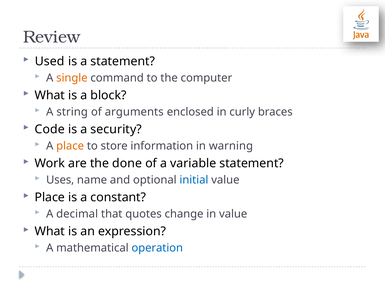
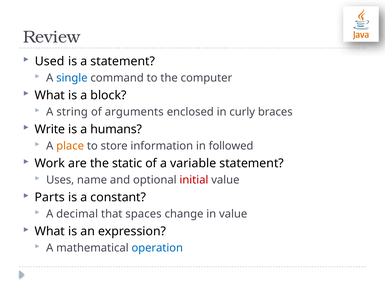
single colour: orange -> blue
Code: Code -> Write
security: security -> humans
warning: warning -> followed
done: done -> static
initial colour: blue -> red
Place at (50, 198): Place -> Parts
quotes: quotes -> spaces
